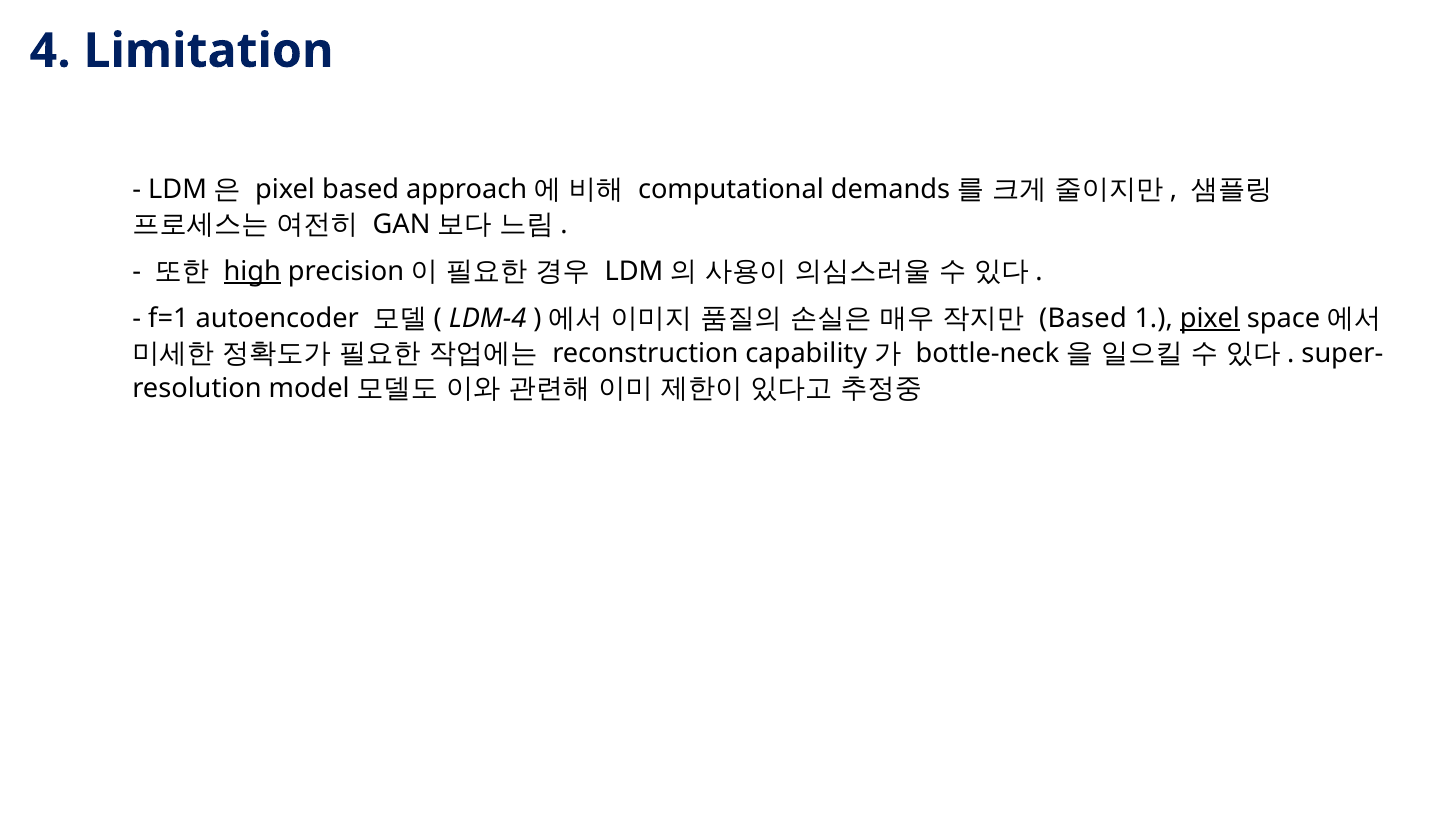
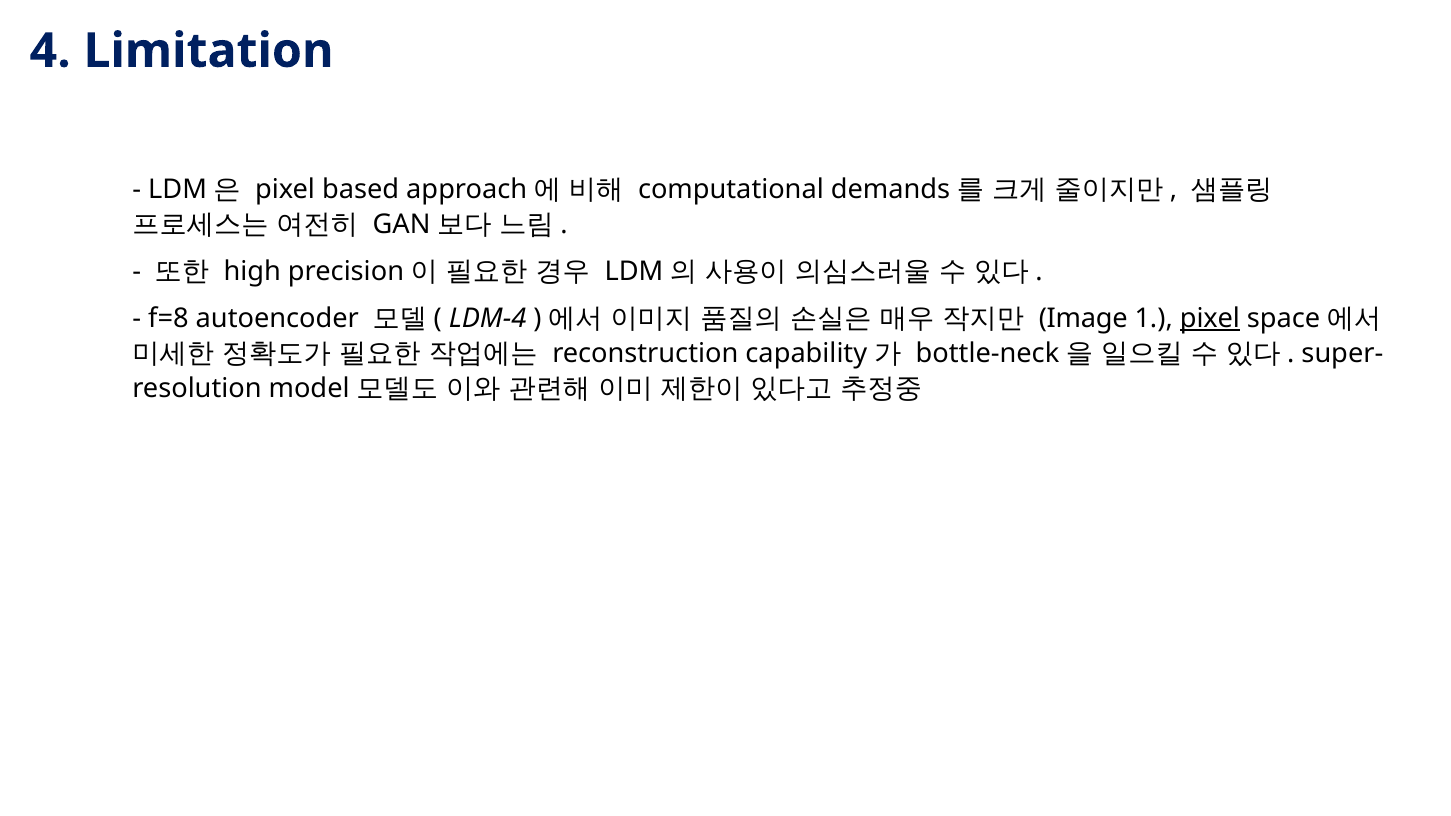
high underline: present -> none
f=1: f=1 -> f=8
Based at (1083, 319): Based -> Image
